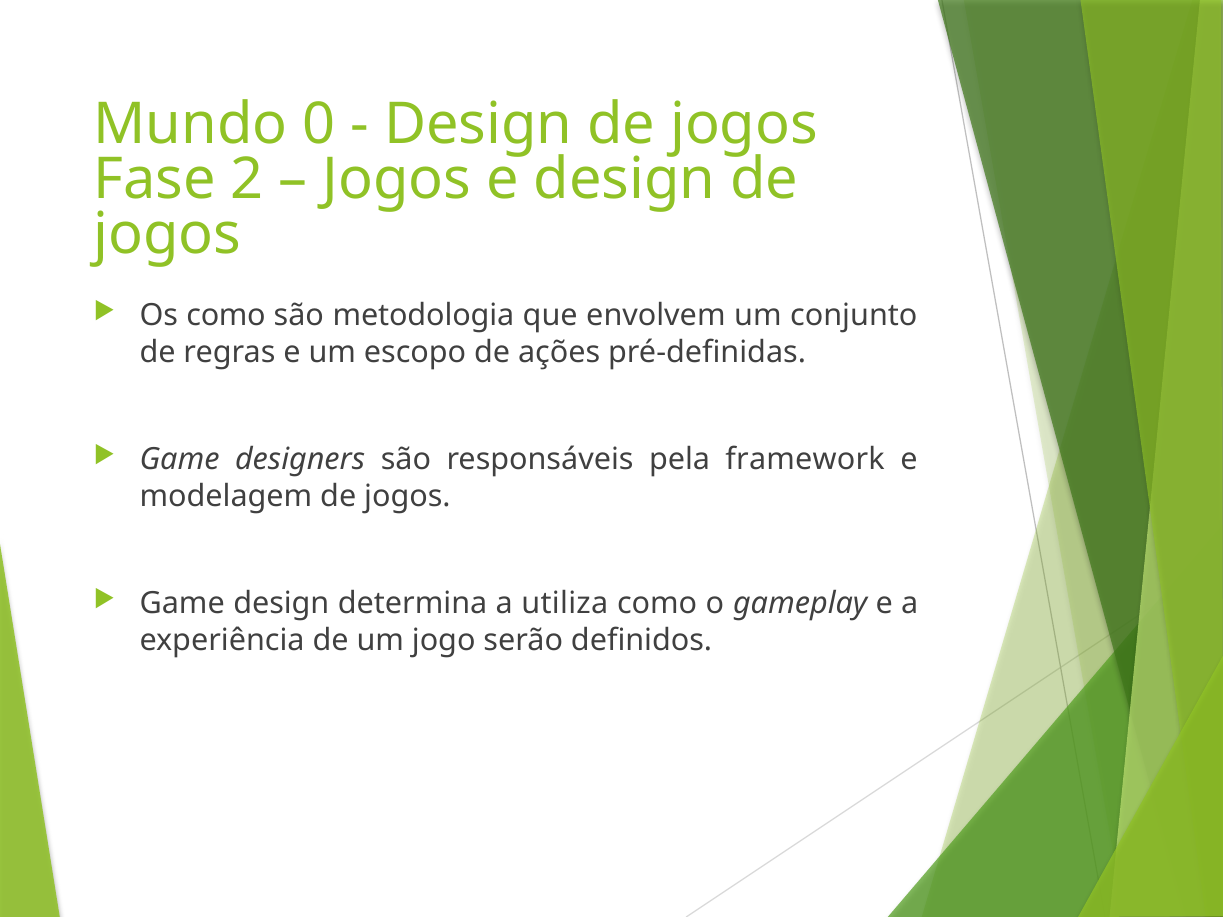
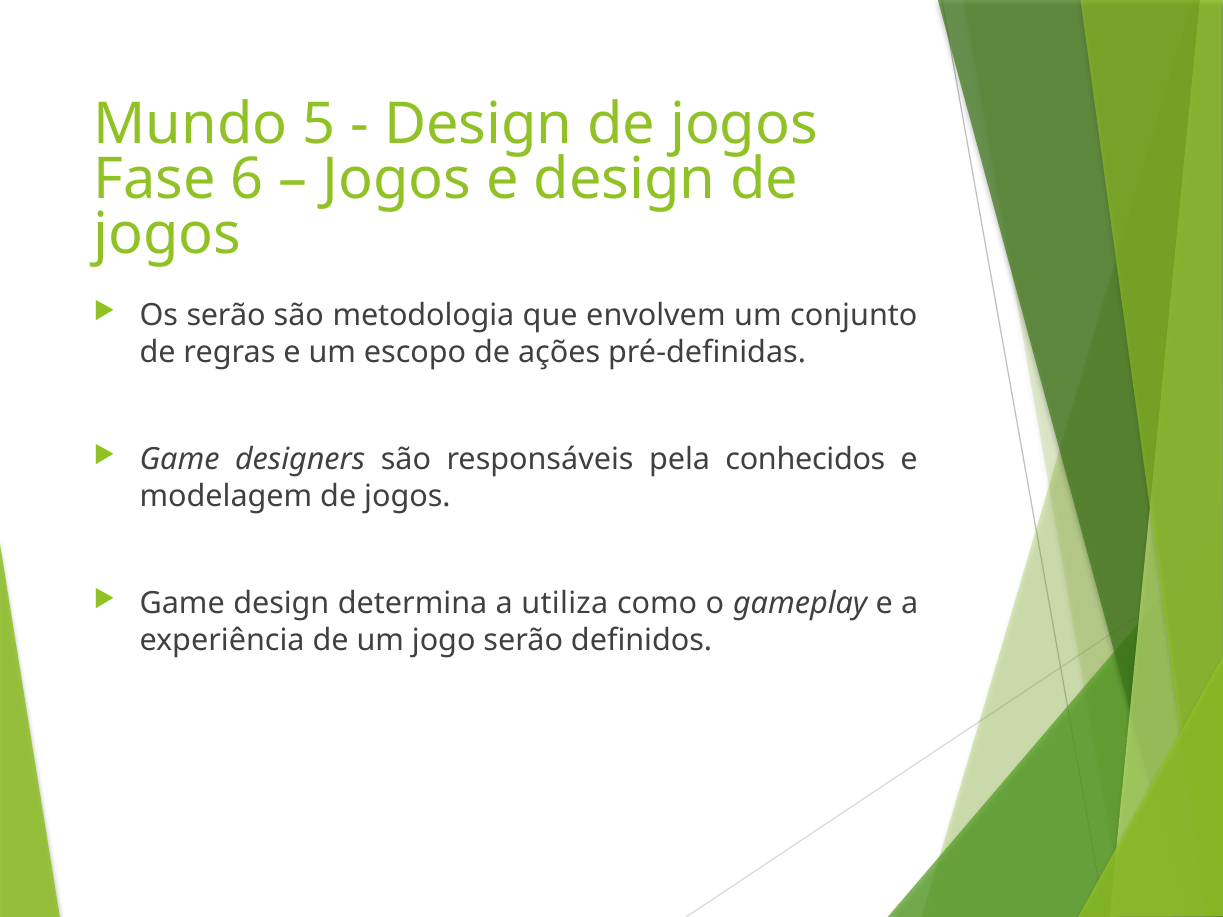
0: 0 -> 5
2: 2 -> 6
Os como: como -> serão
framework: framework -> conhecidos
